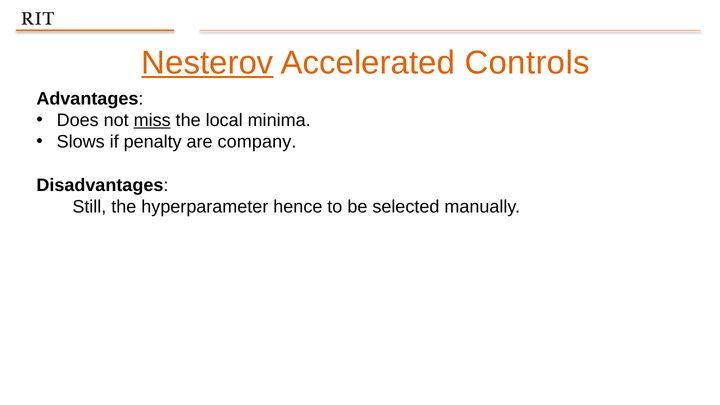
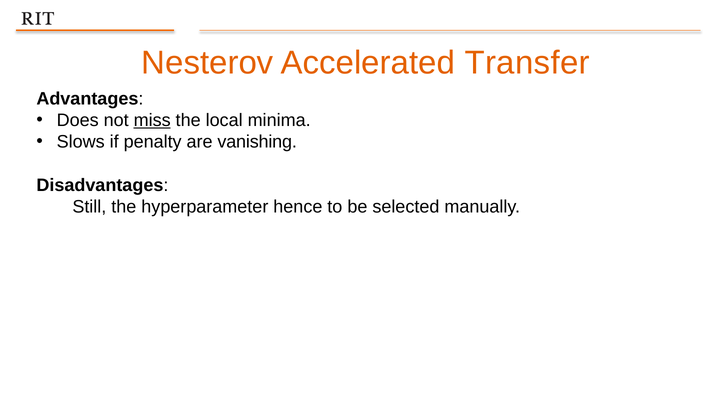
Nesterov underline: present -> none
Controls: Controls -> Transfer
company: company -> vanishing
